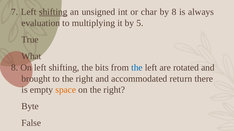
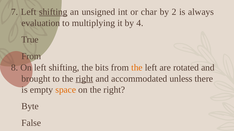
by 8: 8 -> 2
5: 5 -> 4
What at (31, 56): What -> From
the at (137, 68) colour: blue -> orange
right at (84, 79) underline: none -> present
return: return -> unless
